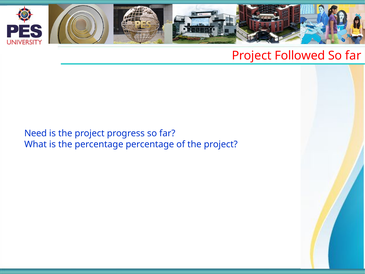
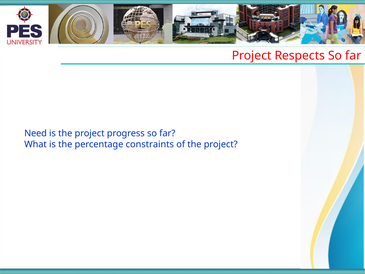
Followed: Followed -> Respects
percentage percentage: percentage -> constraints
